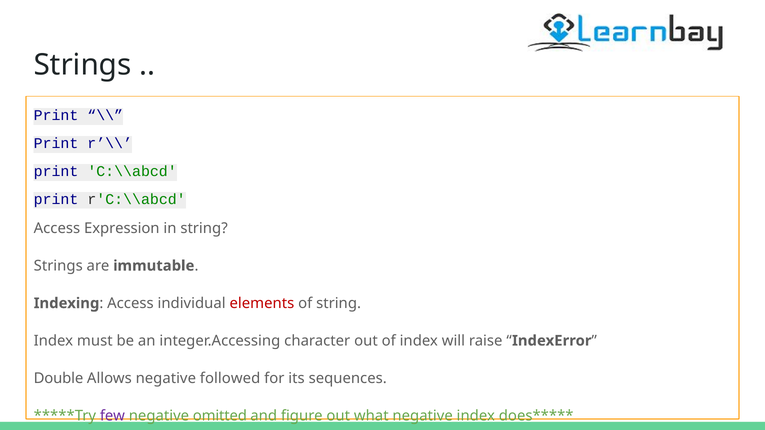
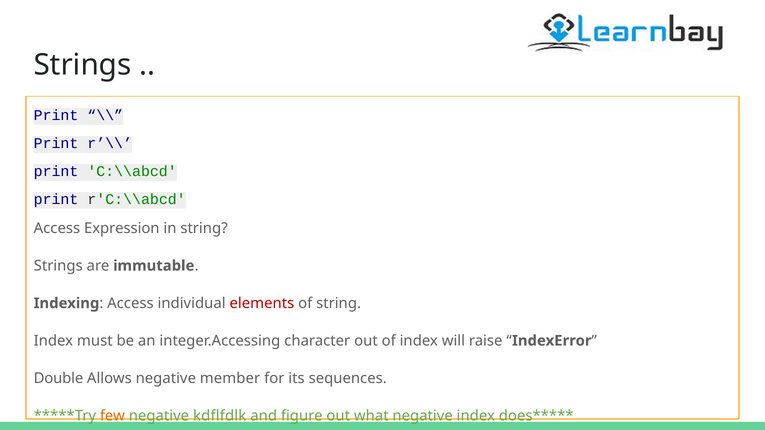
followed: followed -> member
few colour: purple -> orange
omitted: omitted -> kdflfdlk
